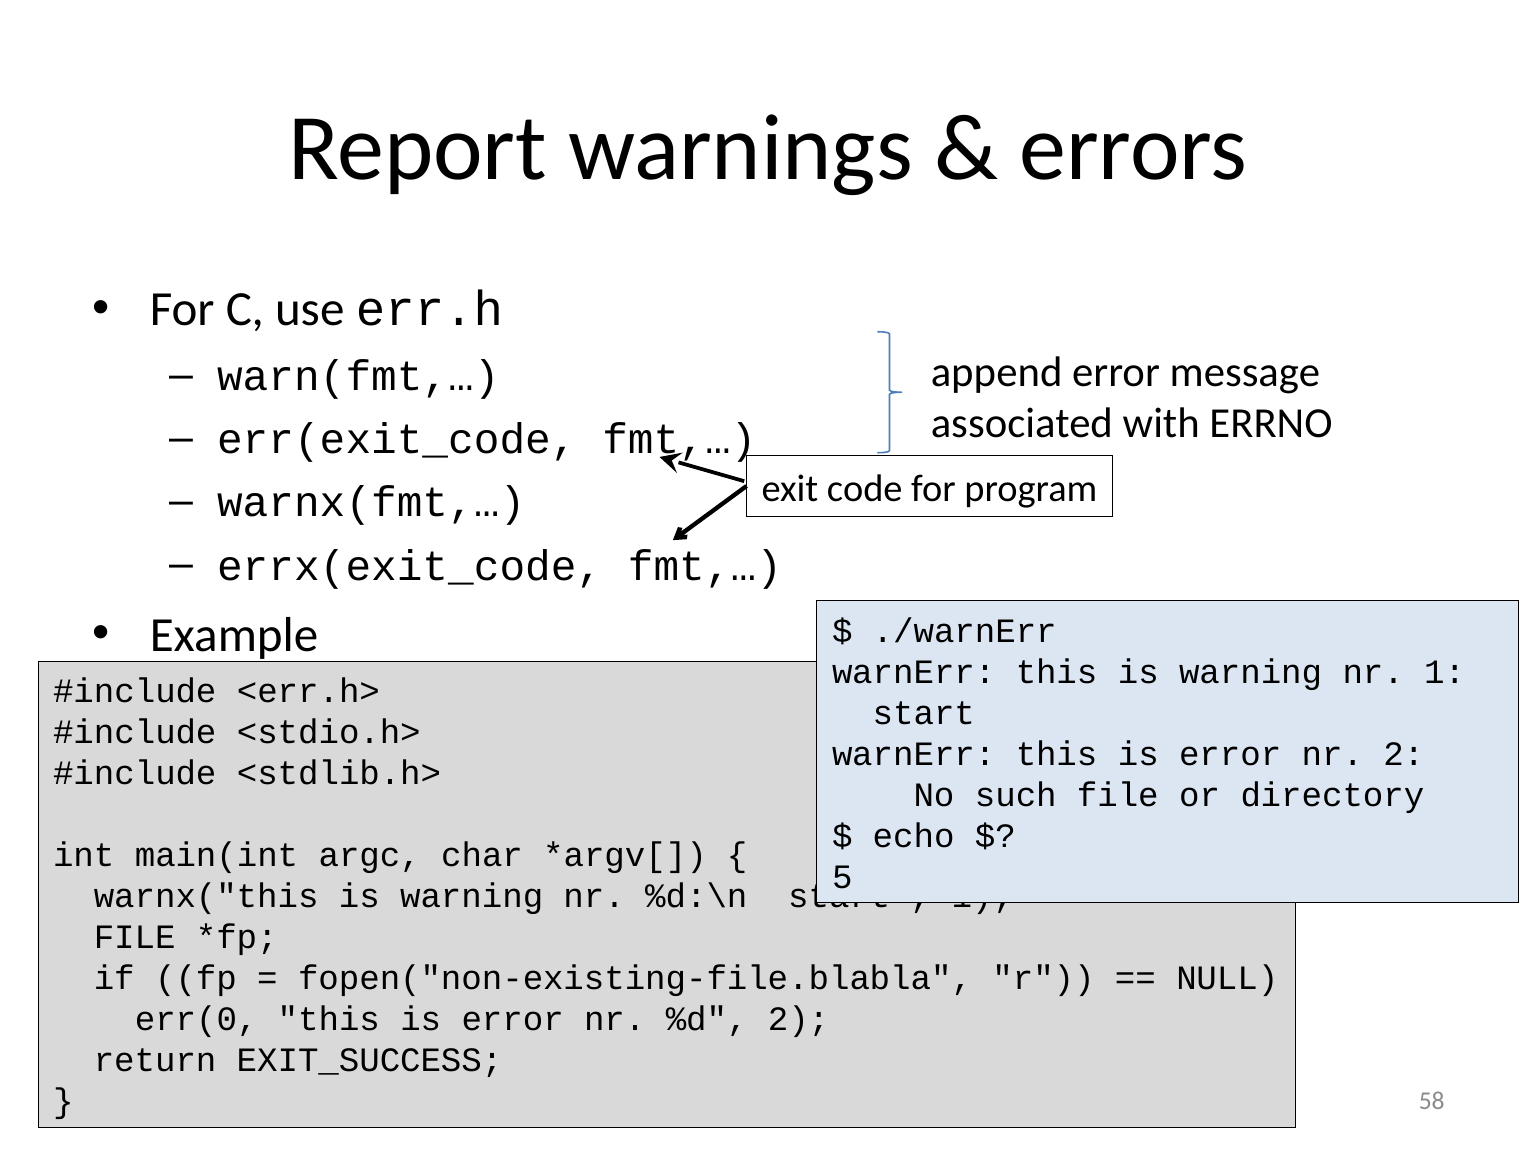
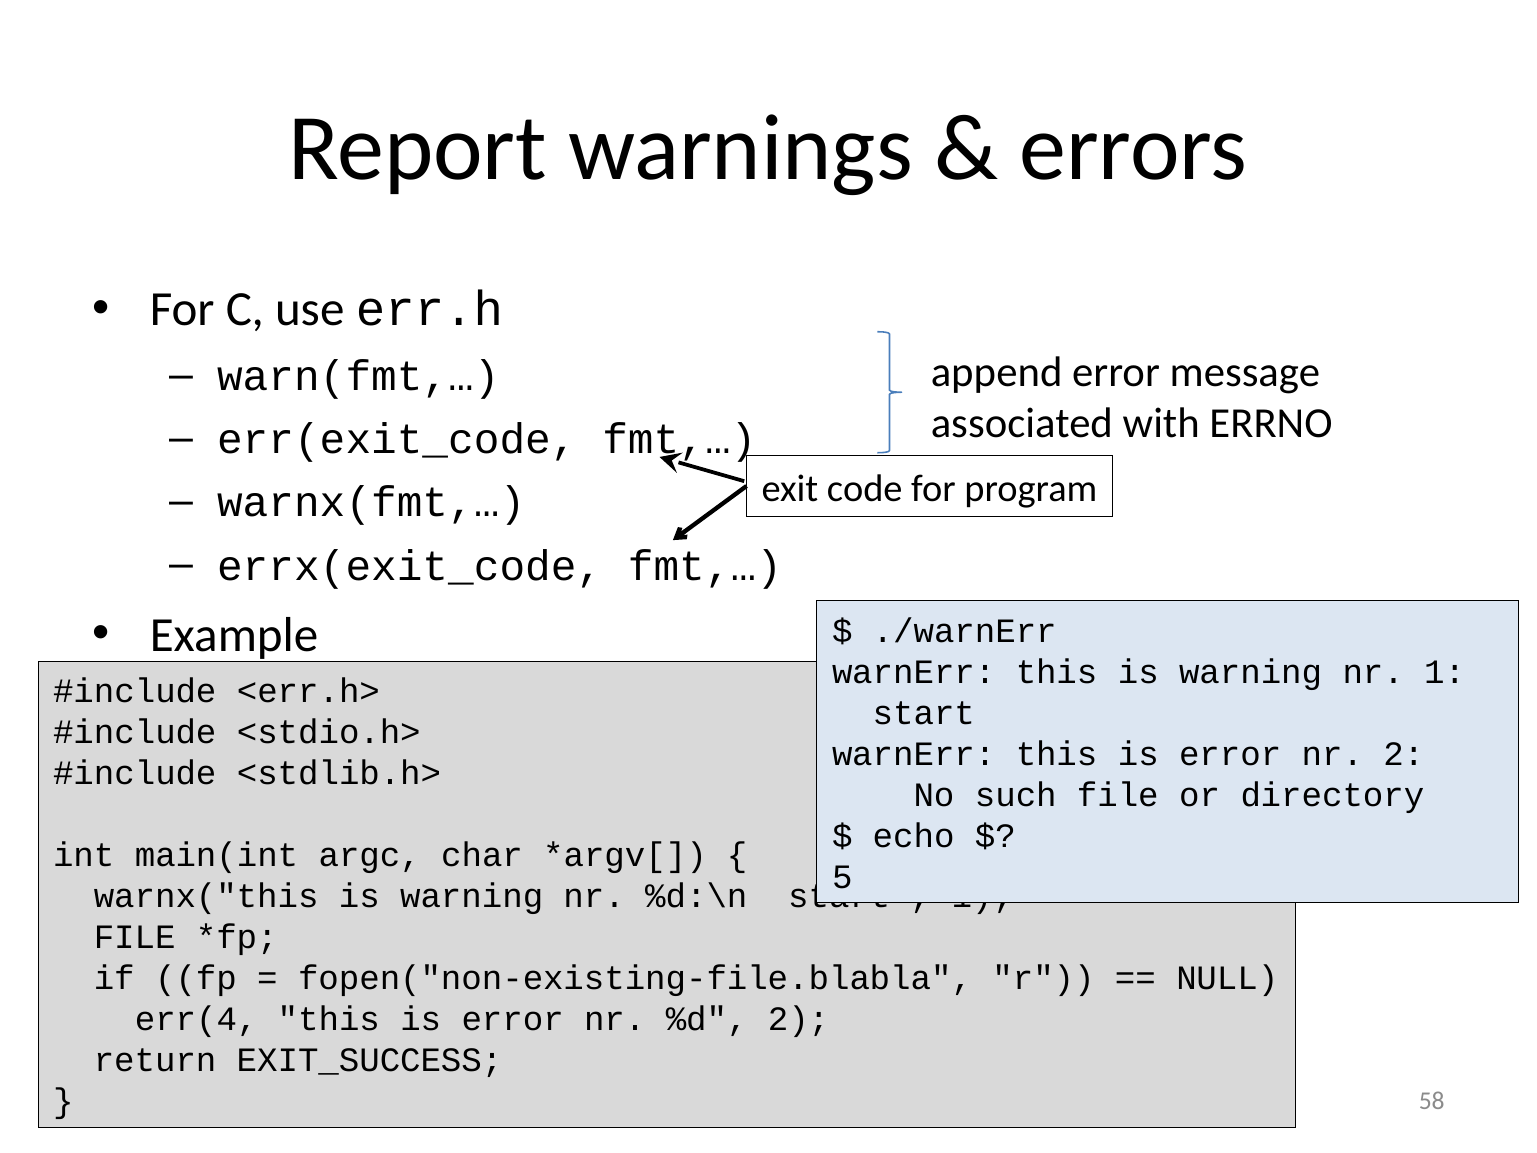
err(0: err(0 -> err(4
